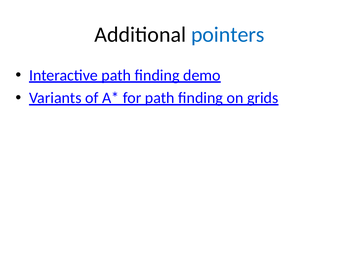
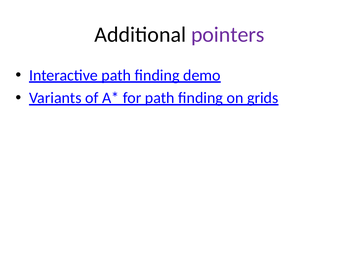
pointers colour: blue -> purple
